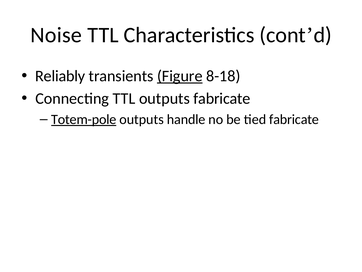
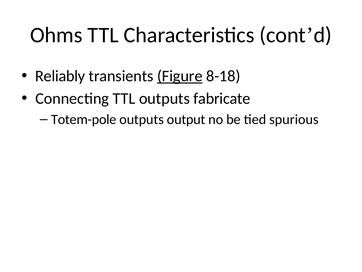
Noise: Noise -> Ohms
Totem-pole underline: present -> none
handle: handle -> output
tied fabricate: fabricate -> spurious
